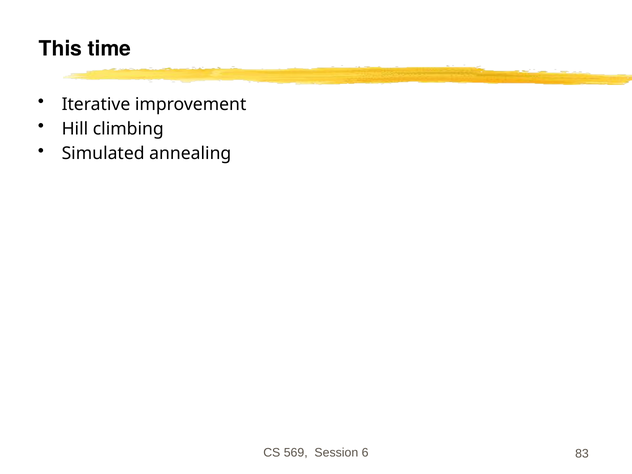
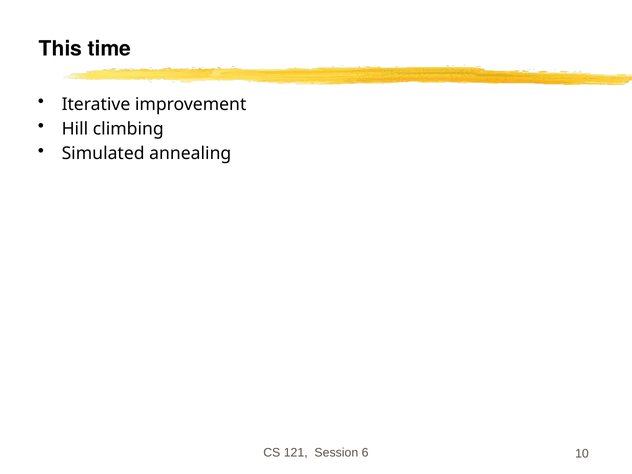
569: 569 -> 121
83: 83 -> 10
